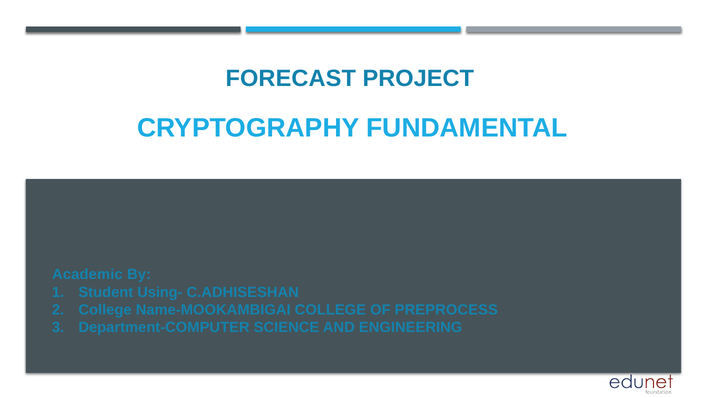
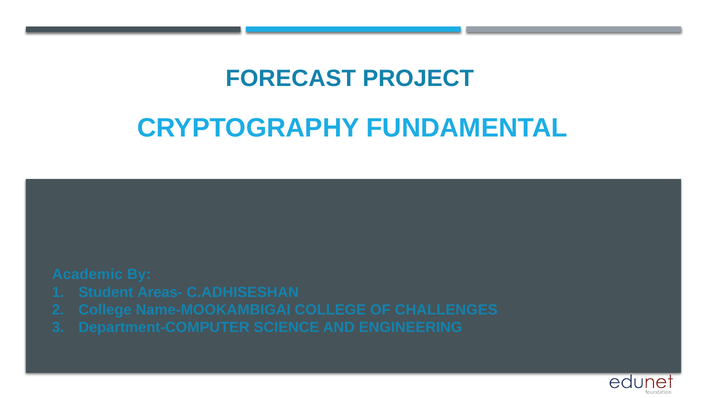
Using-: Using- -> Areas-
PREPROCESS: PREPROCESS -> CHALLENGES
